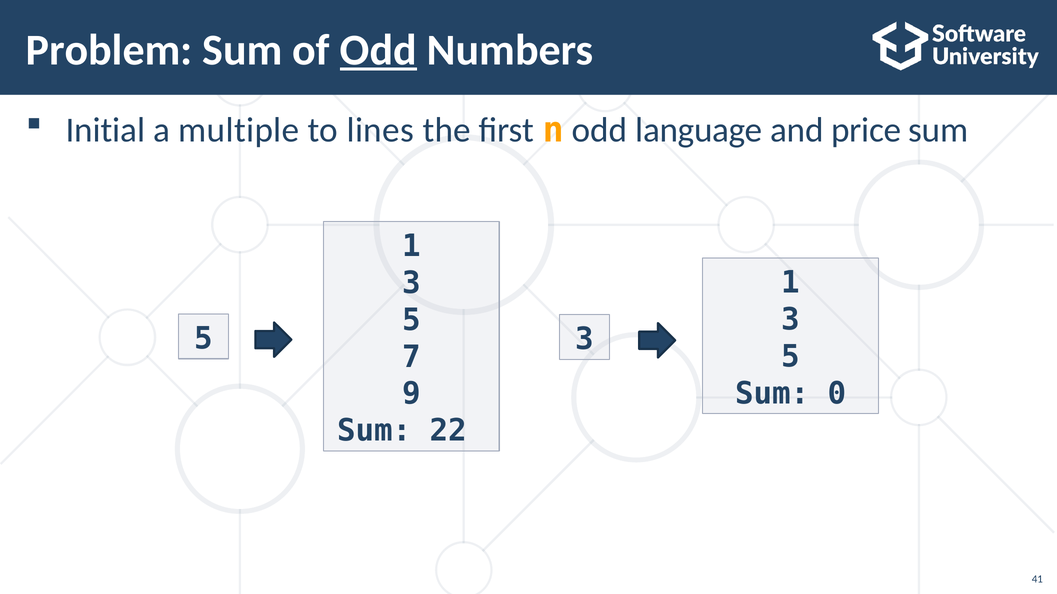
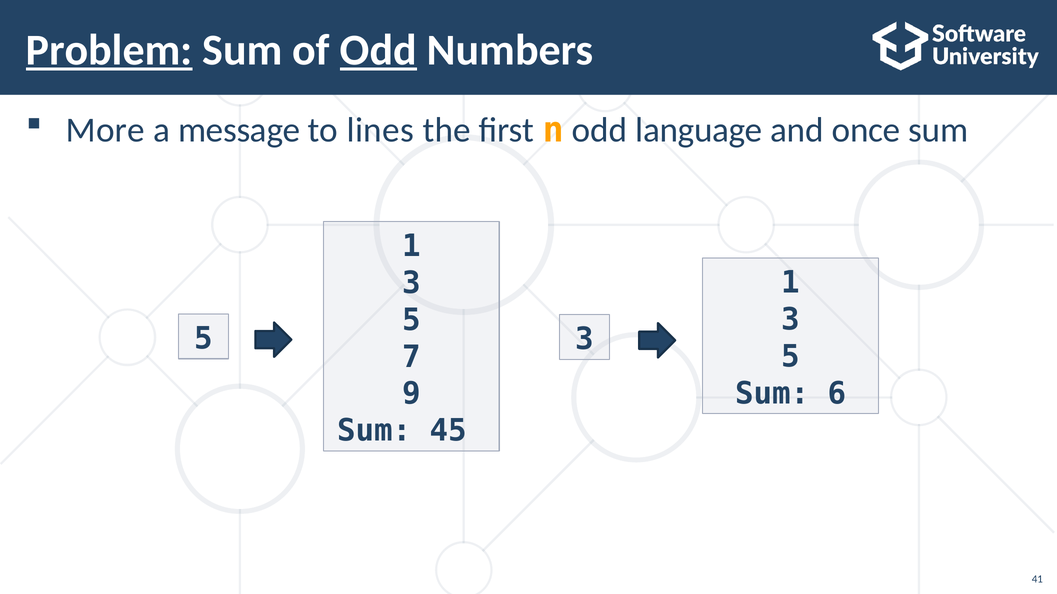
Problem underline: none -> present
Initial: Initial -> More
multiple: multiple -> message
price: price -> once
0: 0 -> 6
22: 22 -> 45
